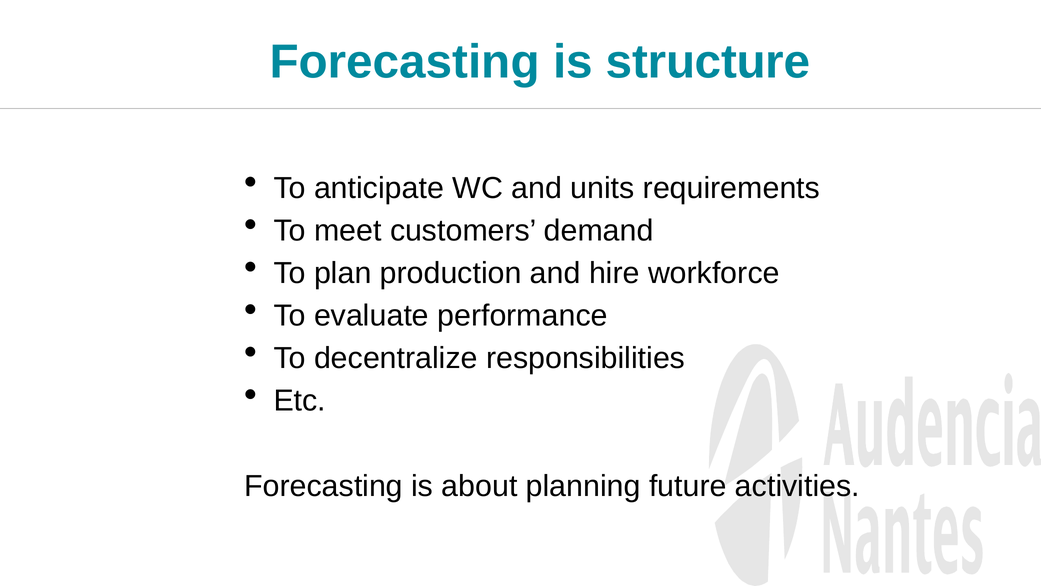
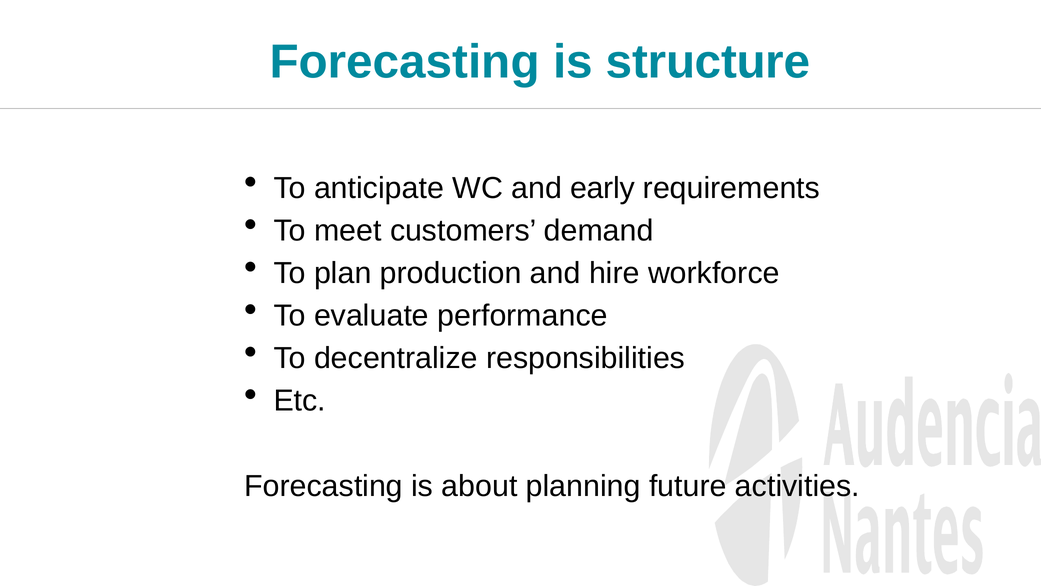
units: units -> early
